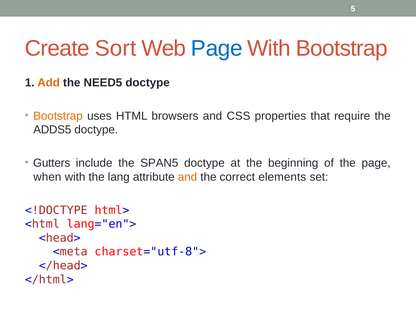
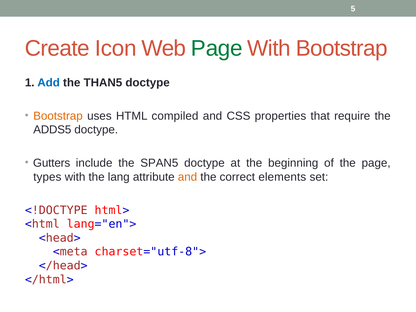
Sort: Sort -> Icon
Page at (217, 48) colour: blue -> green
Add colour: orange -> blue
NEED5: NEED5 -> THAN5
browsers: browsers -> compiled
when: when -> types
